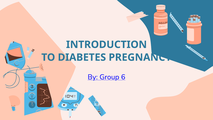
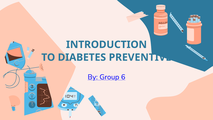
PREGNANCY: PREGNANCY -> PREVENTIVE
